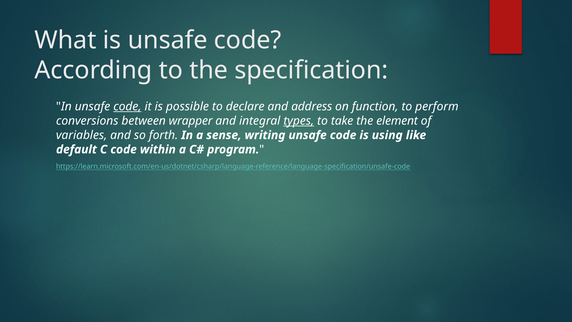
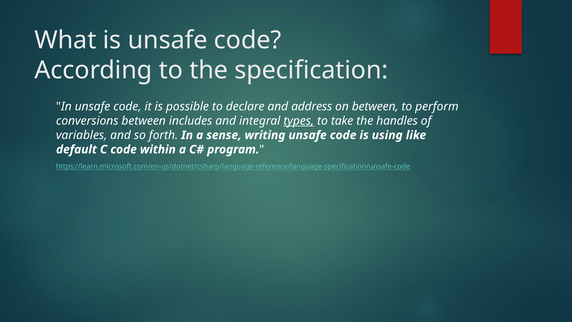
code at (127, 106) underline: present -> none
on function: function -> between
wrapper: wrapper -> includes
element: element -> handles
